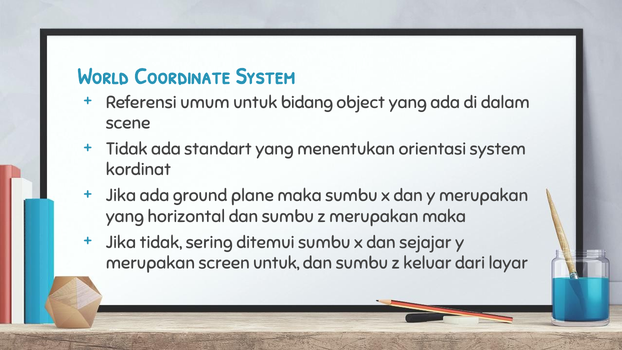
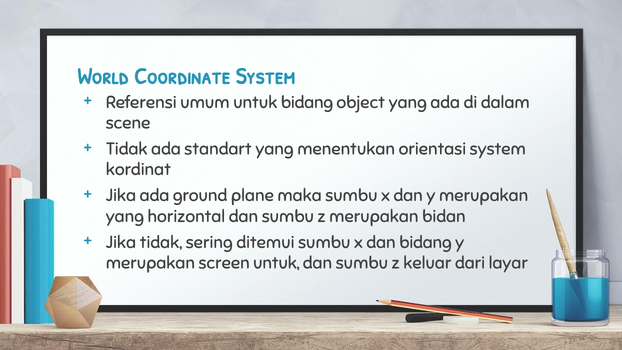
merupakan maka: maka -> bidan
dan sejajar: sejajar -> bidang
